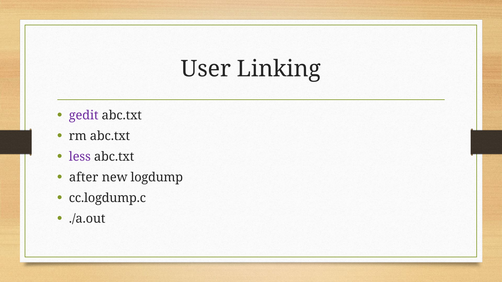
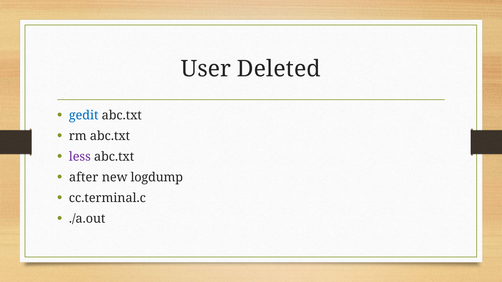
Linking: Linking -> Deleted
gedit colour: purple -> blue
cc.logdump.c: cc.logdump.c -> cc.terminal.c
